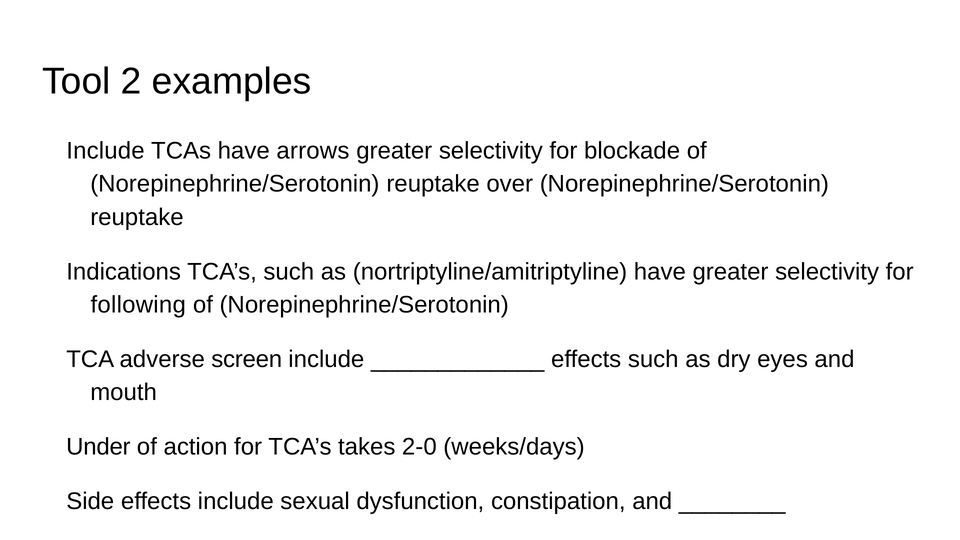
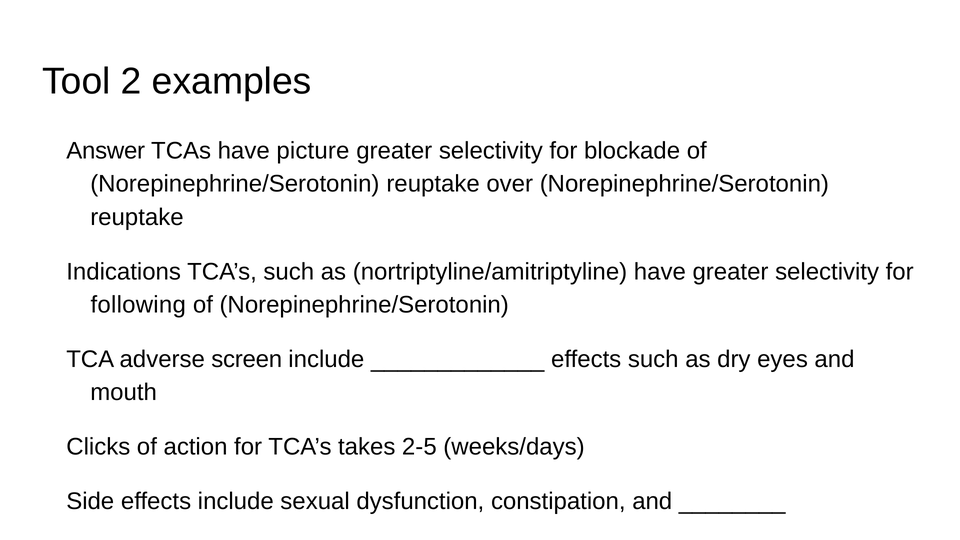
Include at (106, 151): Include -> Answer
arrows: arrows -> picture
Under: Under -> Clicks
2-0: 2-0 -> 2-5
